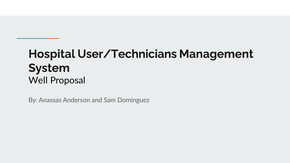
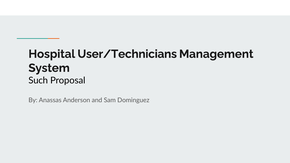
Well: Well -> Such
